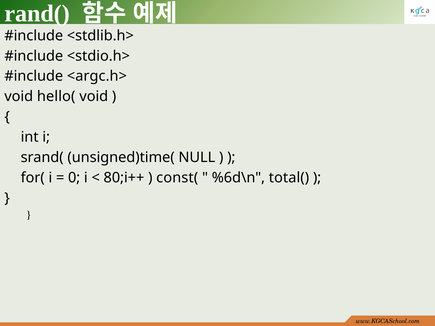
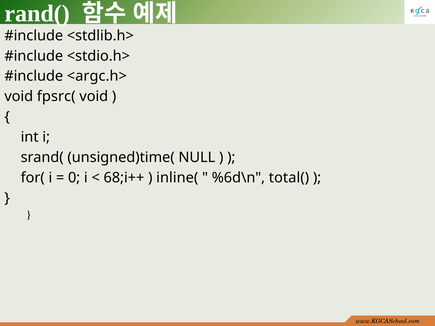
hello(: hello( -> fpsrc(
80;i++: 80;i++ -> 68;i++
const(: const( -> inline(
